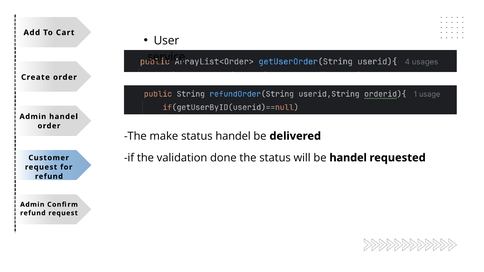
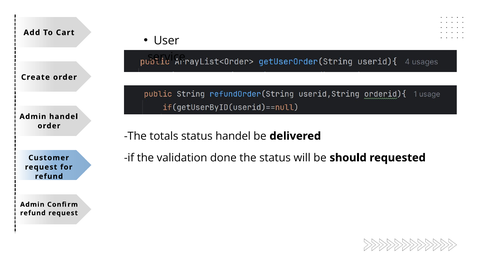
make: make -> totals
be handel: handel -> should
